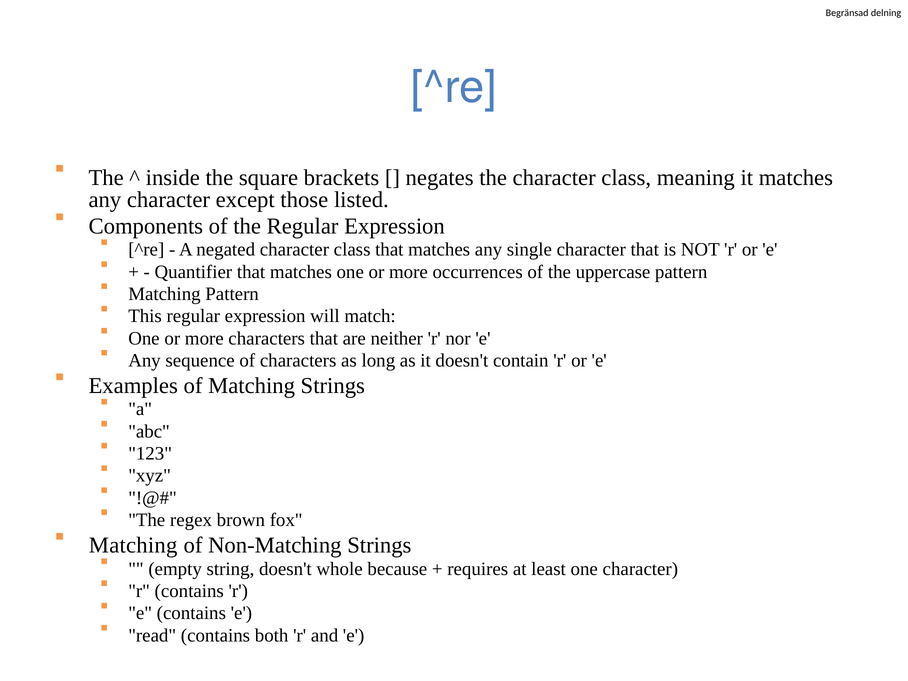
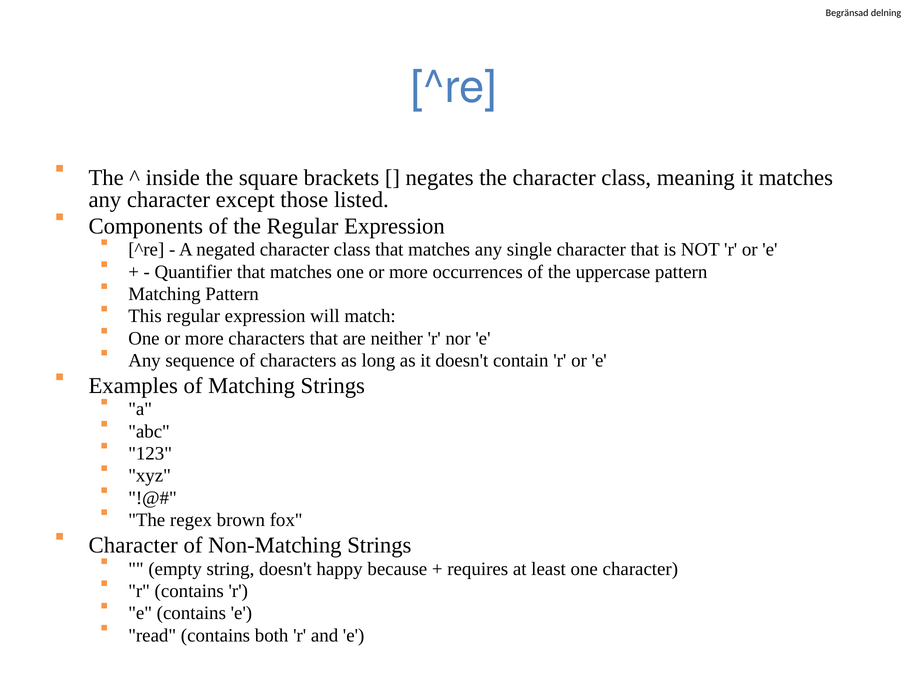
Matching at (133, 545): Matching -> Character
whole: whole -> happy
